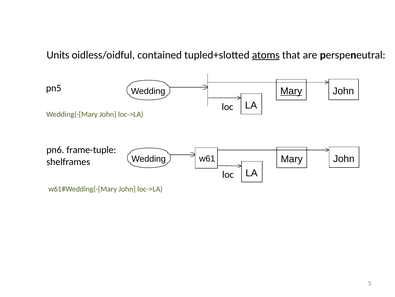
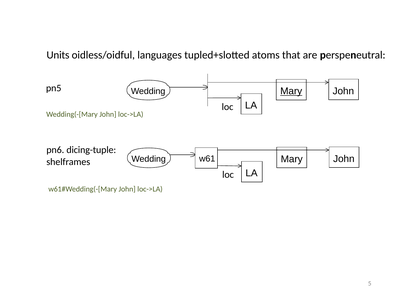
contained: contained -> languages
atoms underline: present -> none
frame-tuple: frame-tuple -> dicing-tuple
